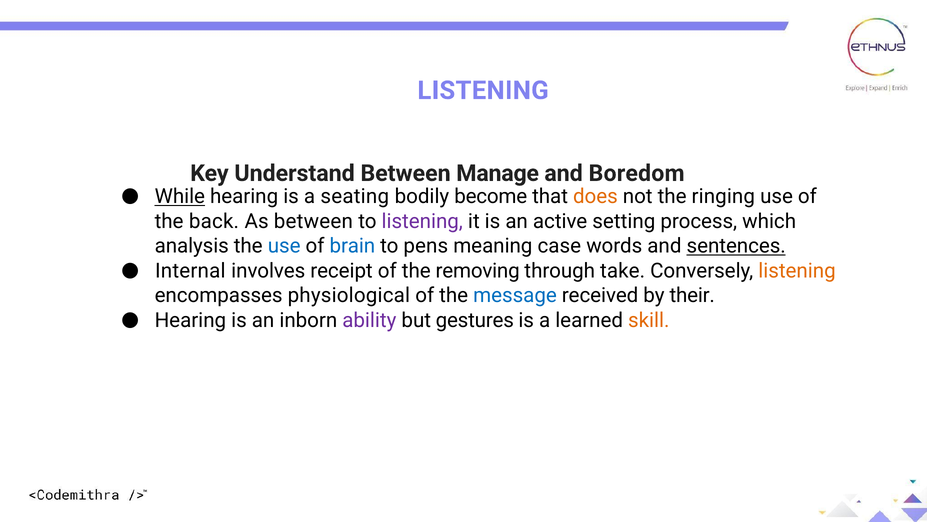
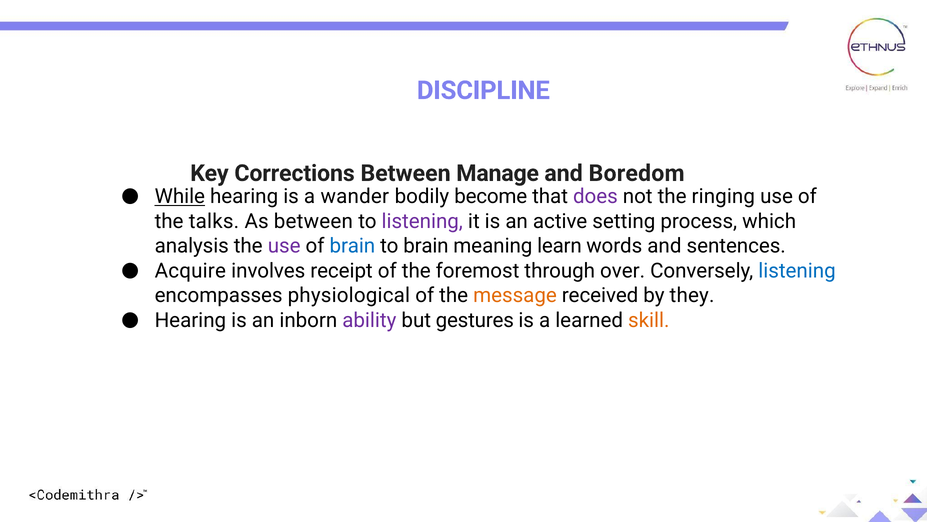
LISTENING at (483, 90): LISTENING -> DISCIPLINE
Understand: Understand -> Corrections
seating: seating -> wander
does colour: orange -> purple
back: back -> talks
use at (284, 246) colour: blue -> purple
to pens: pens -> brain
case: case -> learn
sentences underline: present -> none
Internal: Internal -> Acquire
removing: removing -> foremost
take: take -> over
listening at (797, 270) colour: orange -> blue
message colour: blue -> orange
their: their -> they
